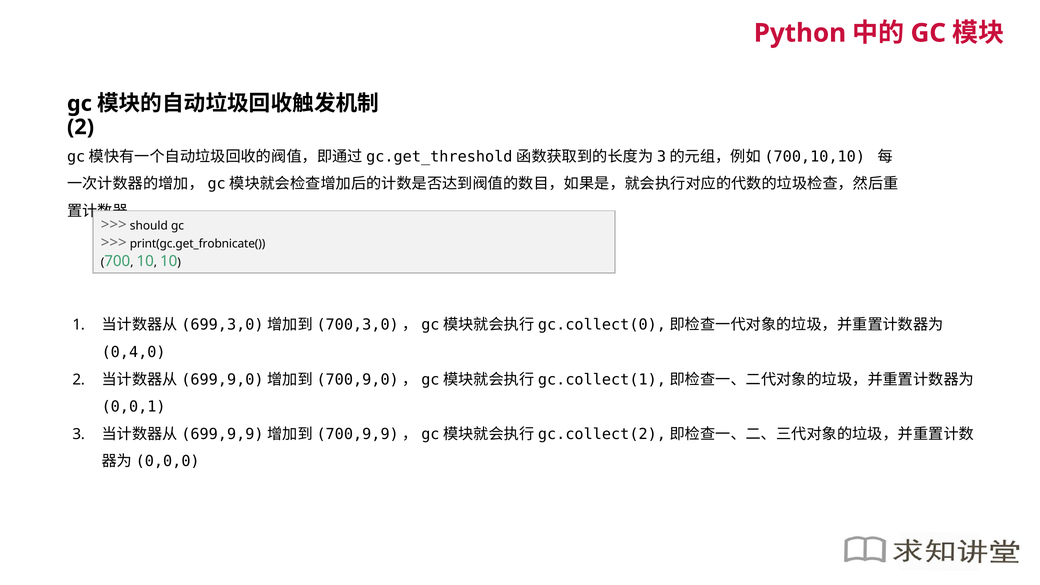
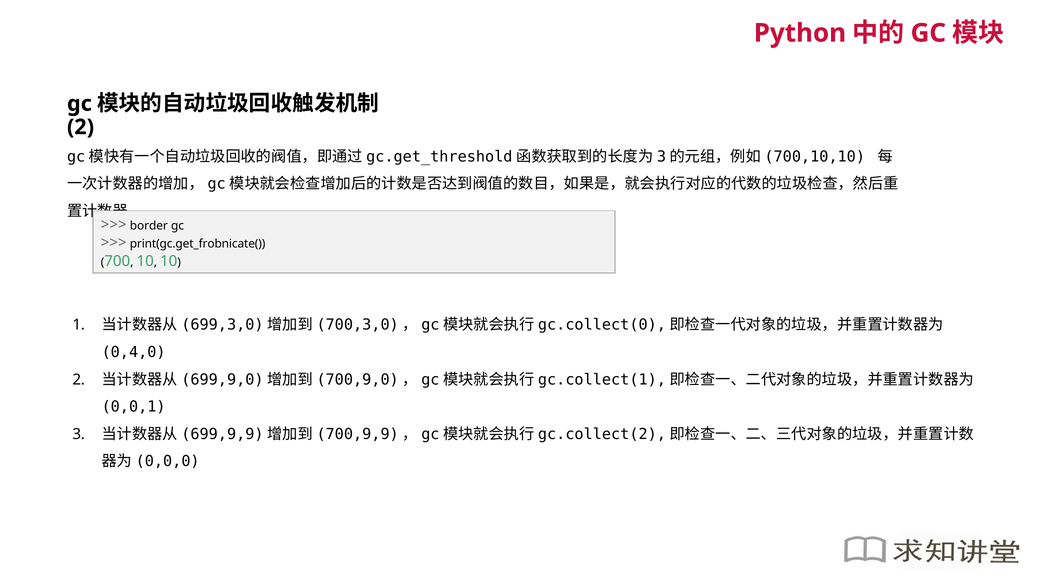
should: should -> border
